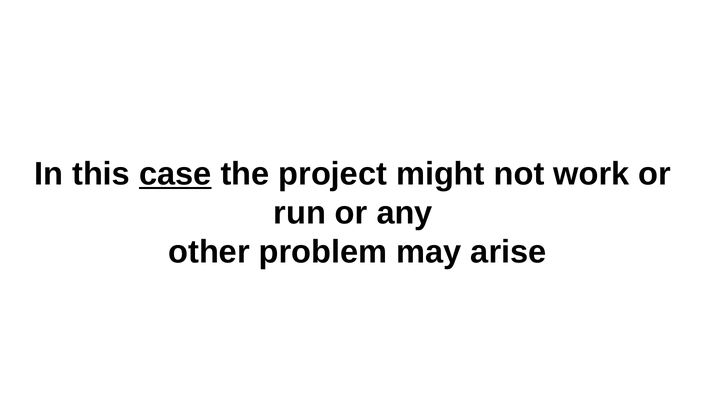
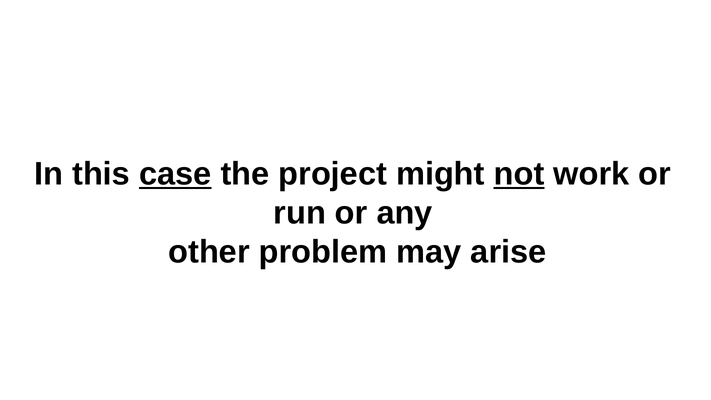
not underline: none -> present
